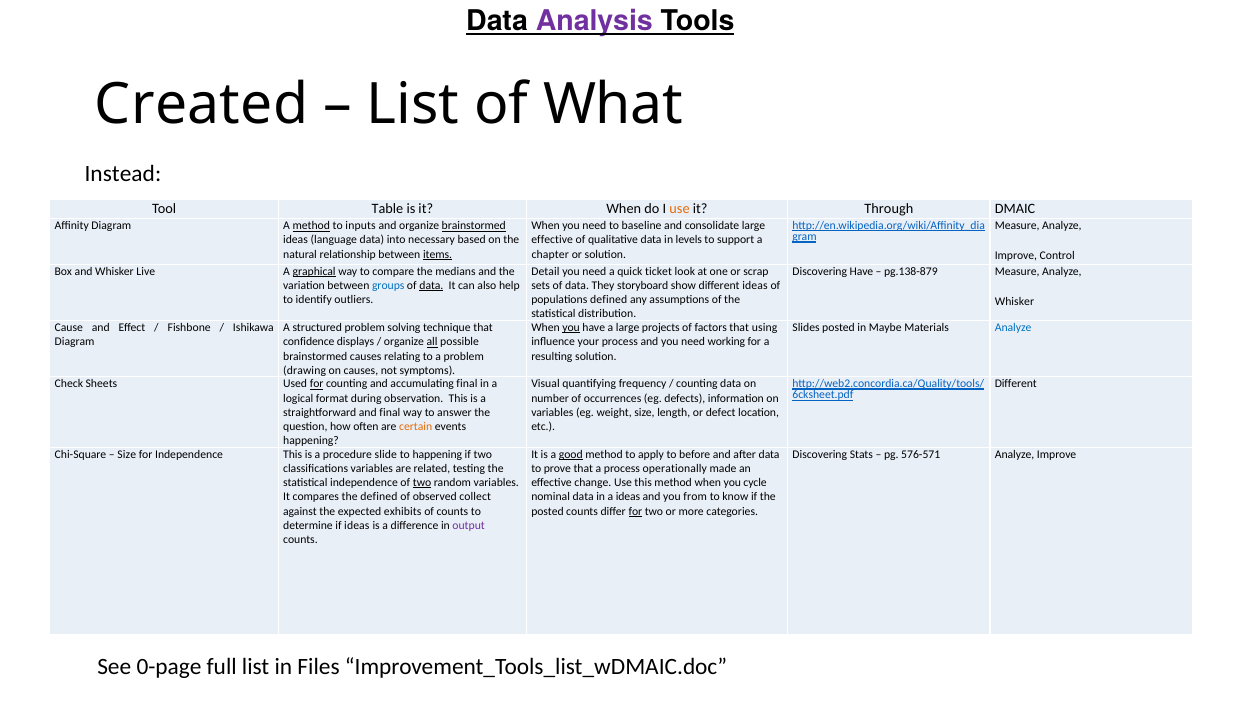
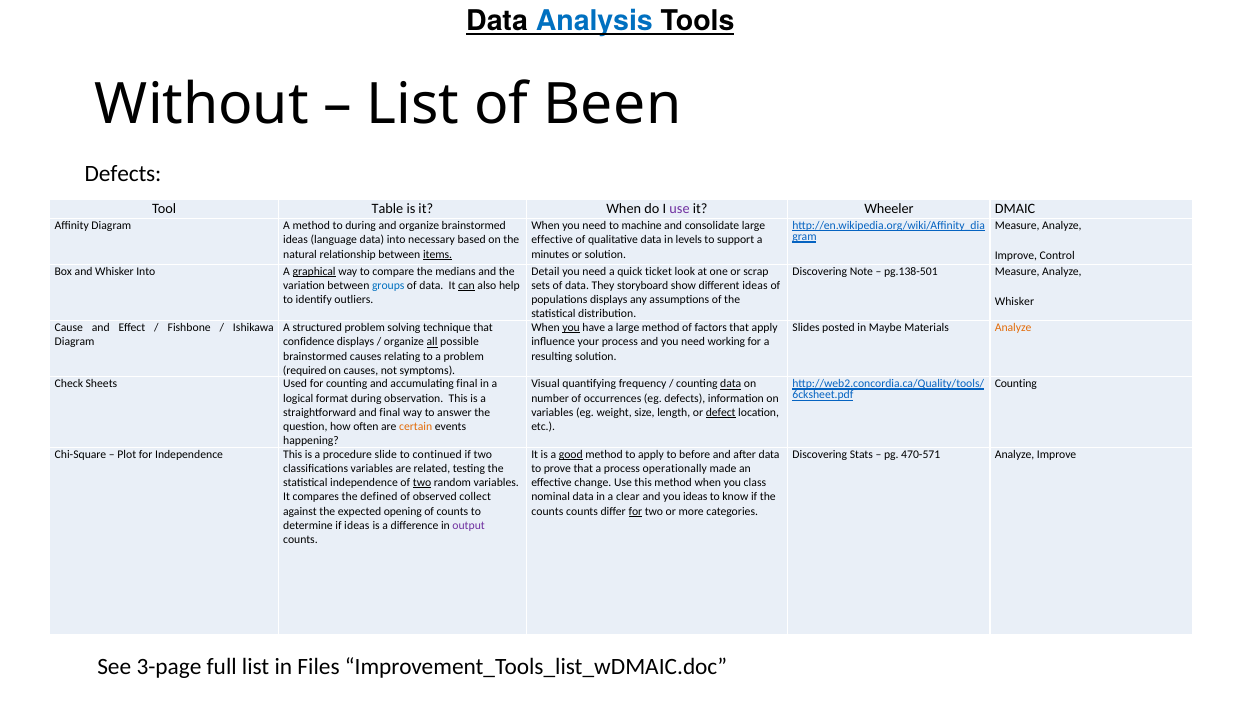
Analysis colour: purple -> blue
Created: Created -> Without
What: What -> Been
Instead at (123, 174): Instead -> Defects
use at (680, 209) colour: orange -> purple
Through: Through -> Wheeler
method at (311, 226) underline: present -> none
to inputs: inputs -> during
brainstormed at (474, 226) underline: present -> none
baseline: baseline -> machine
chapter: chapter -> minutes
Whisker Live: Live -> Into
Discovering Have: Have -> Note
pg.138-879: pg.138-879 -> pg.138-501
data at (431, 286) underline: present -> none
can underline: none -> present
populations defined: defined -> displays
large projects: projects -> method
that using: using -> apply
Analyze at (1013, 328) colour: blue -> orange
drawing: drawing -> required
for at (317, 384) underline: present -> none
data at (731, 384) underline: none -> present
Different at (1016, 384): Different -> Counting
defect underline: none -> present
Size at (127, 454): Size -> Plot
to happening: happening -> continued
576-571: 576-571 -> 470-571
cycle: cycle -> class
a ideas: ideas -> clear
you from: from -> ideas
exhibits: exhibits -> opening
posted at (547, 511): posted -> counts
0-page: 0-page -> 3-page
